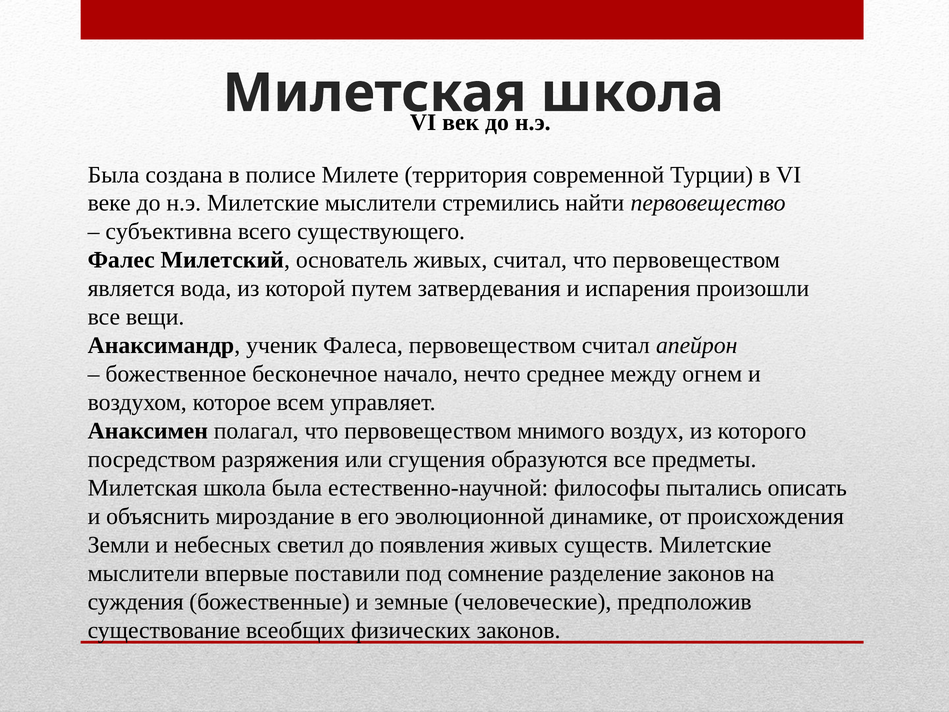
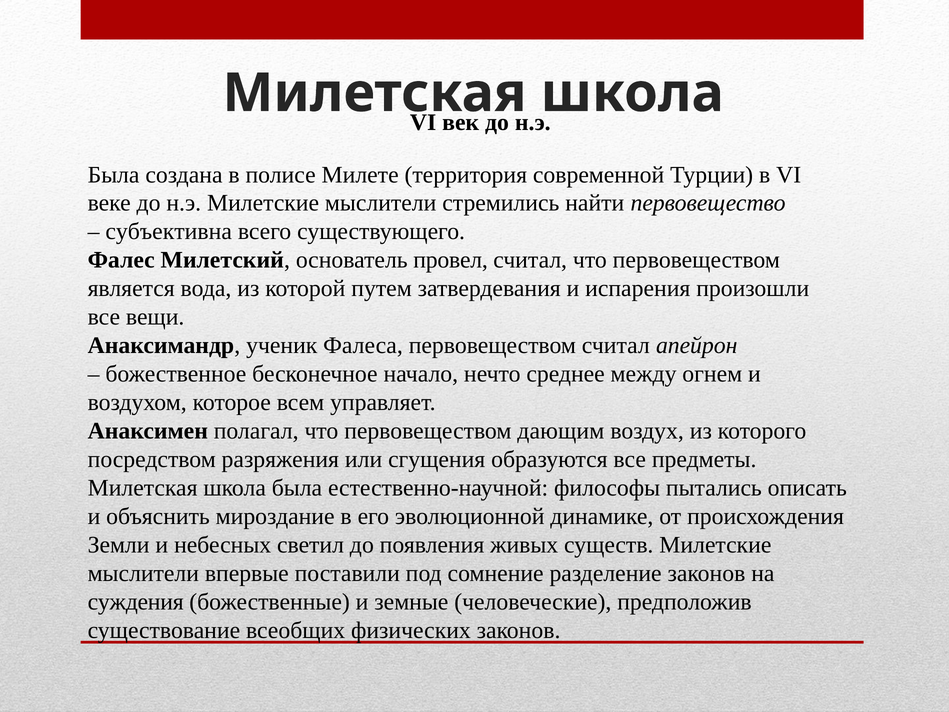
основатель живых: живых -> провел
мнимого: мнимого -> дающим
